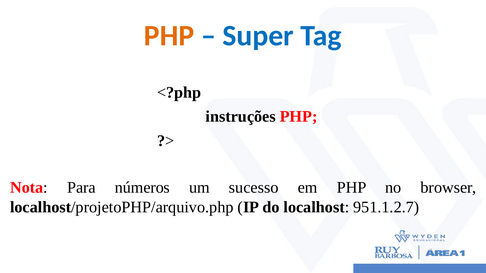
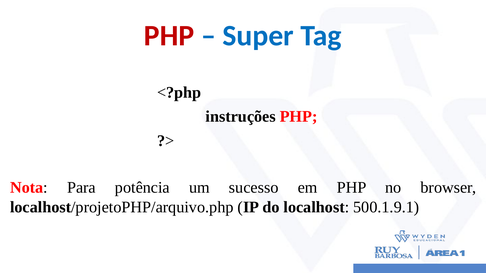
PHP at (169, 36) colour: orange -> red
números: números -> potência
951.1.2.7: 951.1.2.7 -> 500.1.9.1
